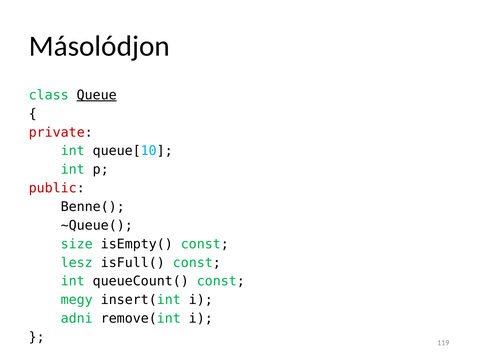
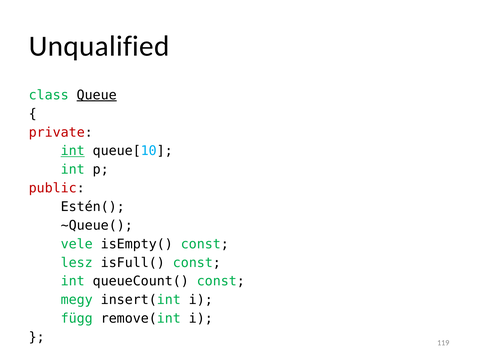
Másolódjon: Másolódjon -> Unqualified
int at (73, 151) underline: none -> present
Benne(: Benne( -> Estén(
size: size -> vele
adni: adni -> függ
